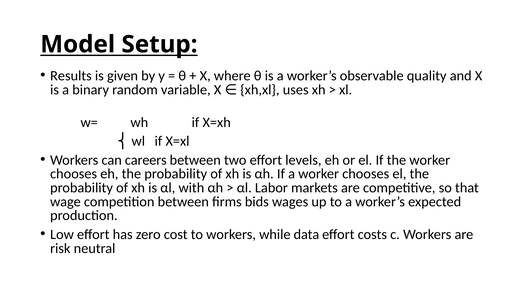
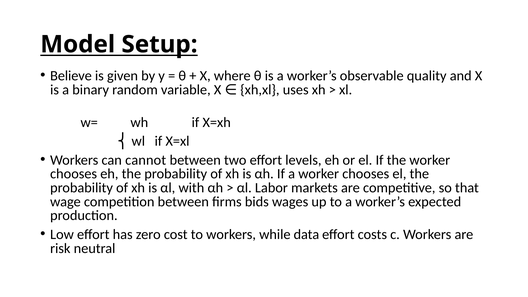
Results: Results -> Believe
careers: careers -> cannot
